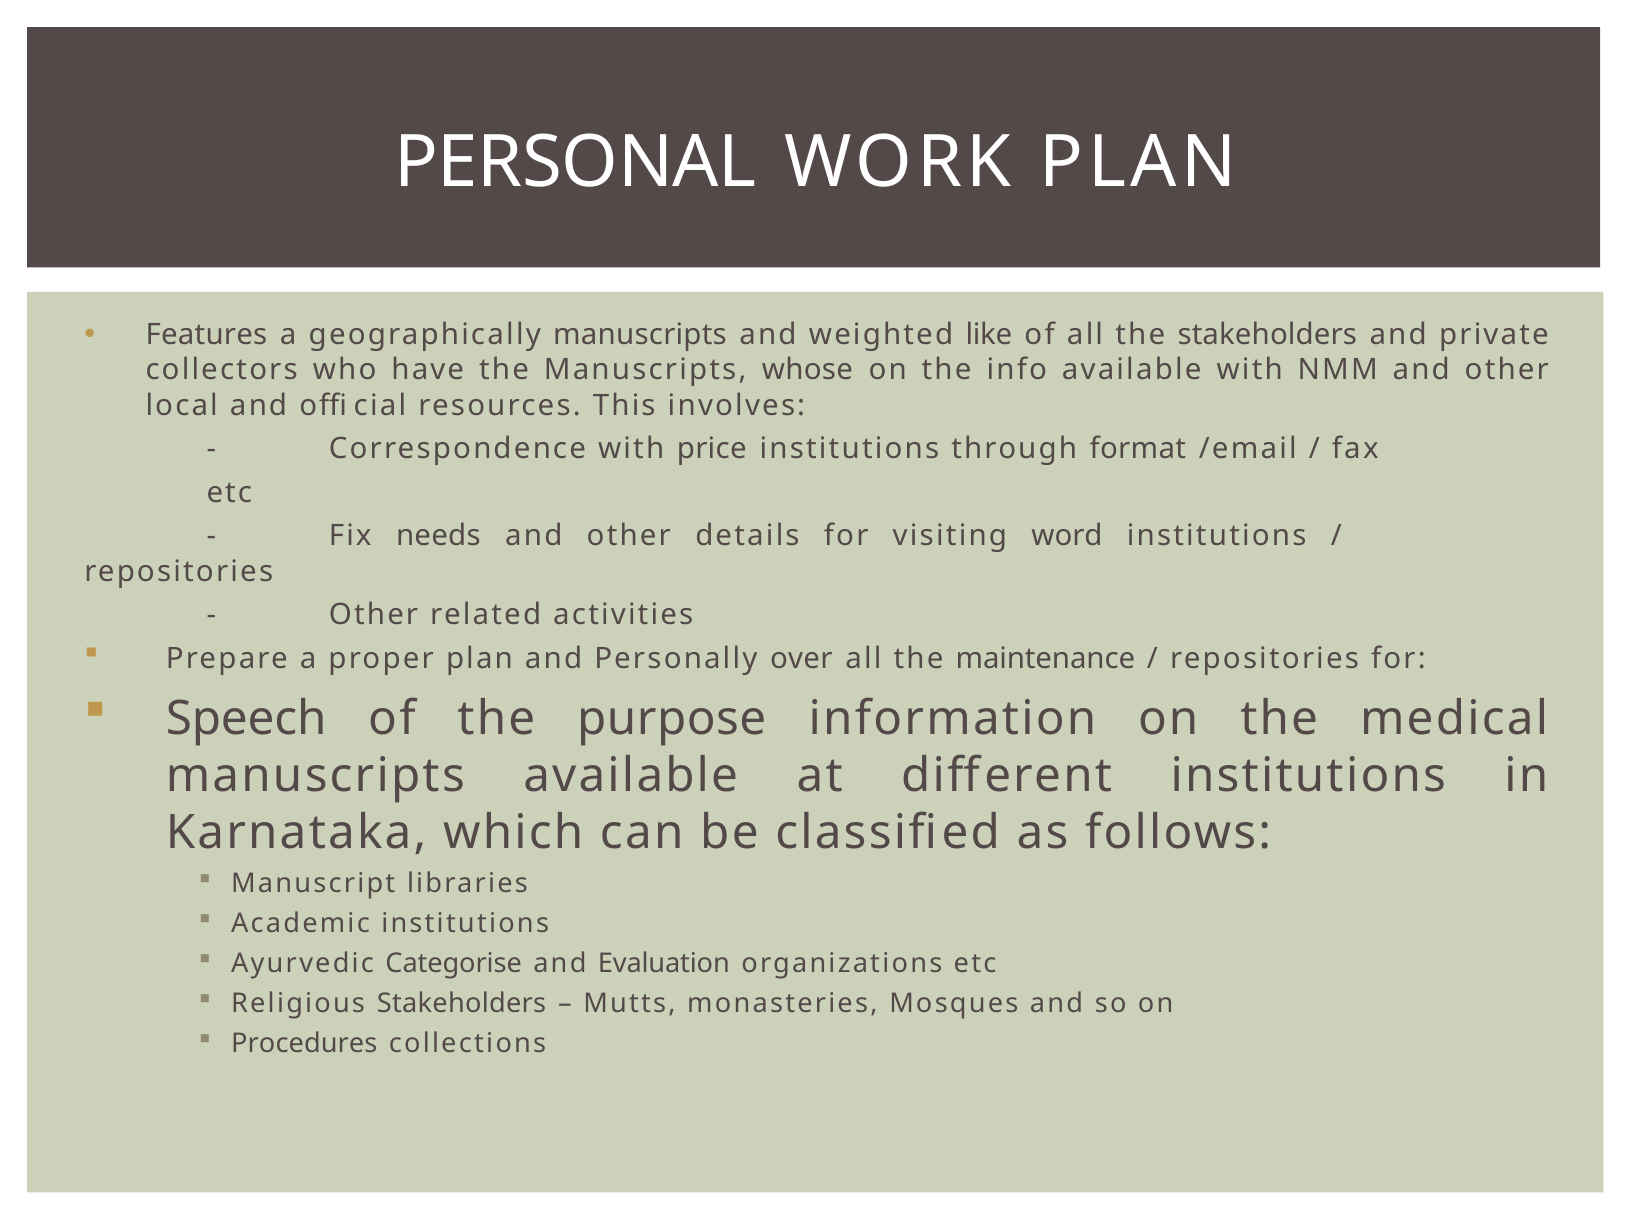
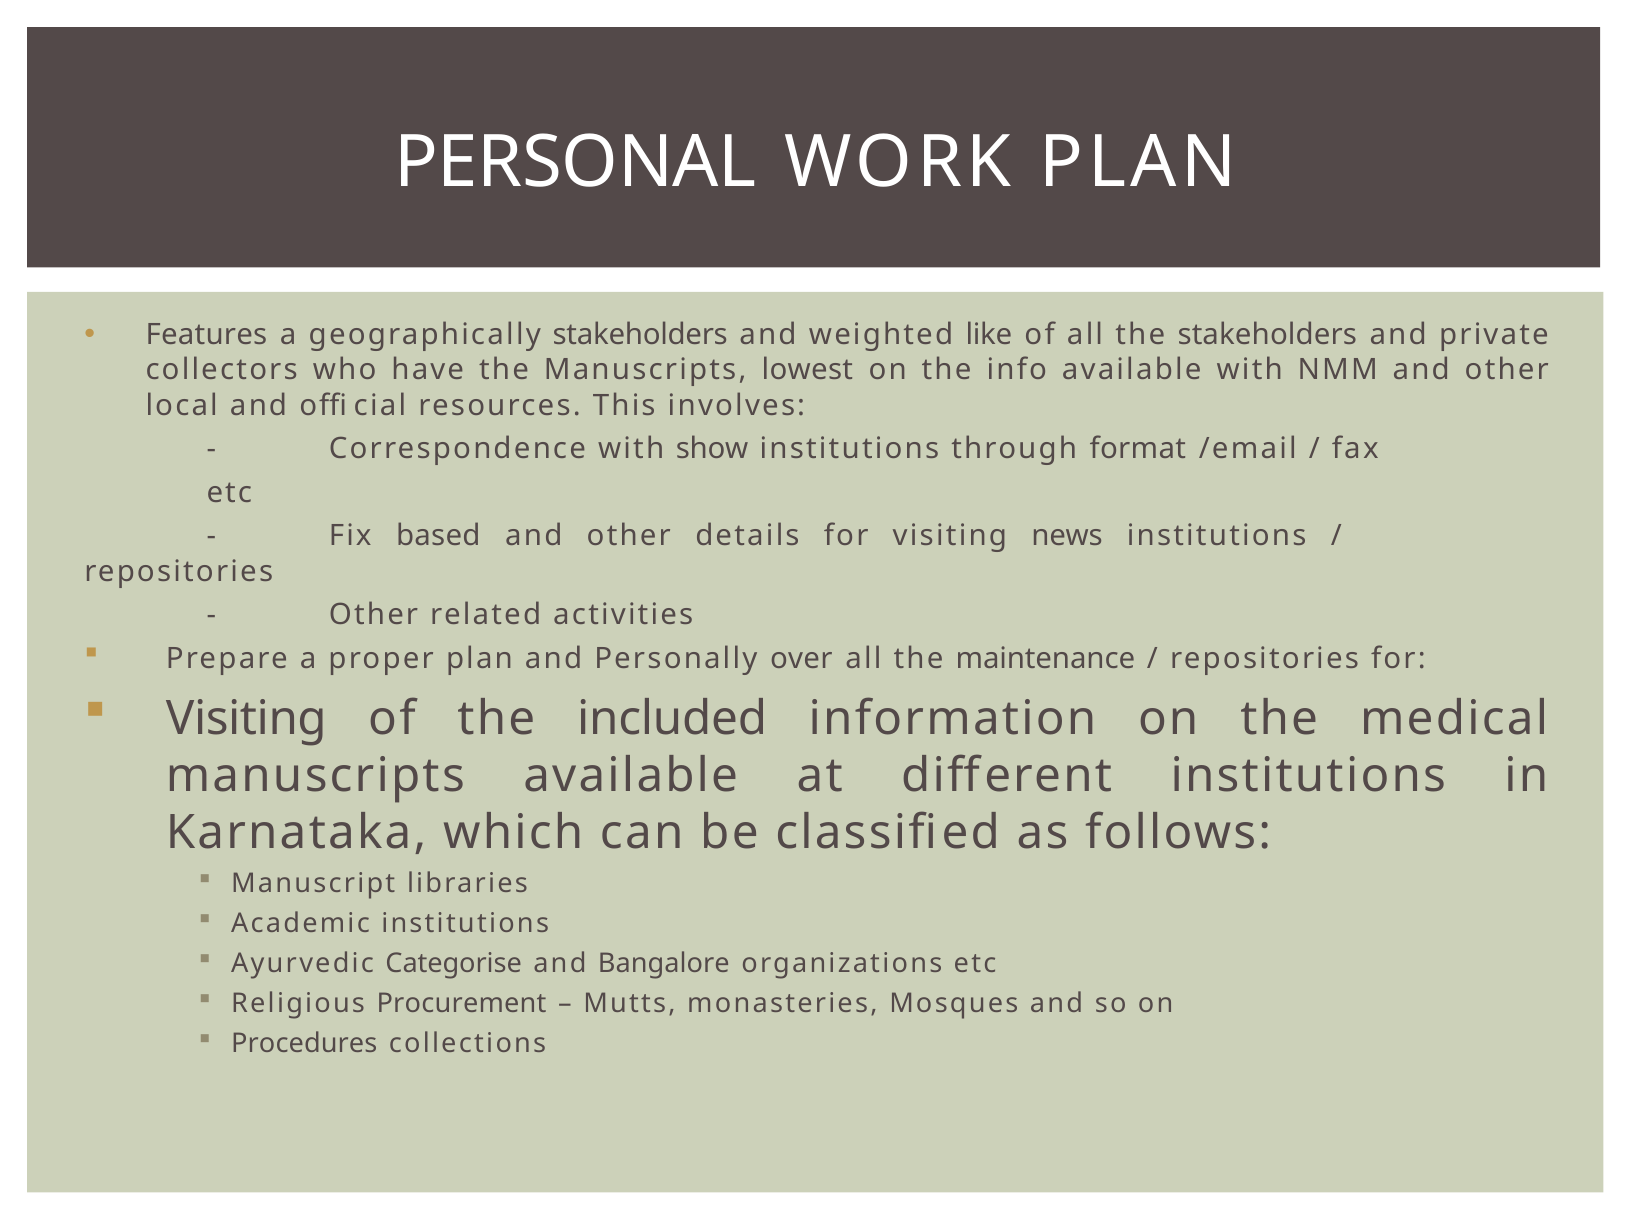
geographically manuscripts: manuscripts -> stakeholders
whose: whose -> lowest
price: price -> show
needs: needs -> based
word: word -> news
Speech at (246, 719): Speech -> Visiting
purpose: purpose -> included
Evaluation: Evaluation -> Bangalore
Religious Stakeholders: Stakeholders -> Procurement
